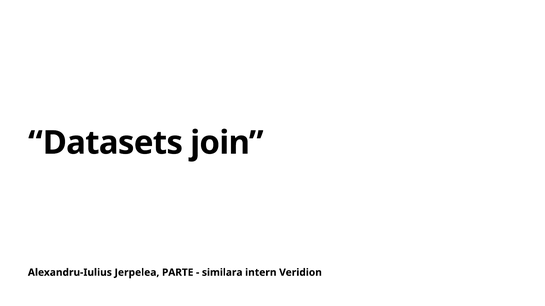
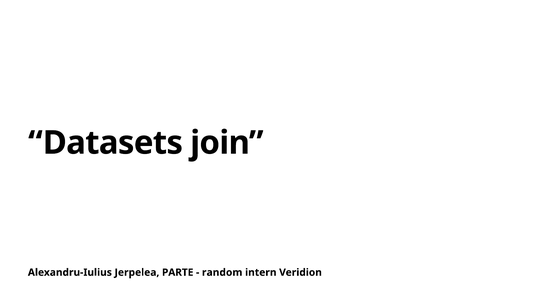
similara: similara -> random
